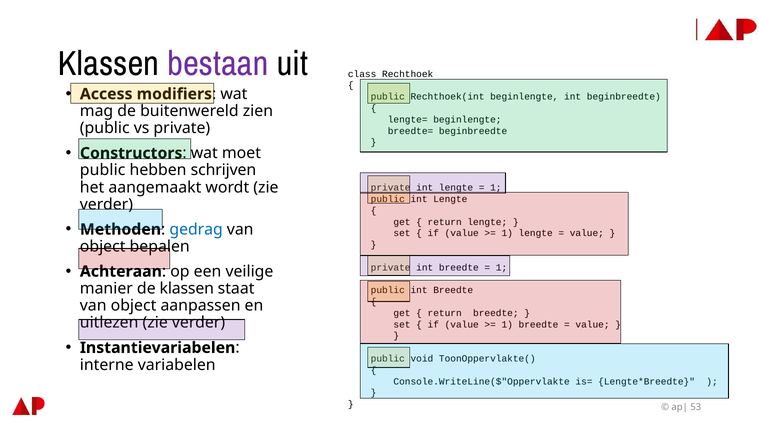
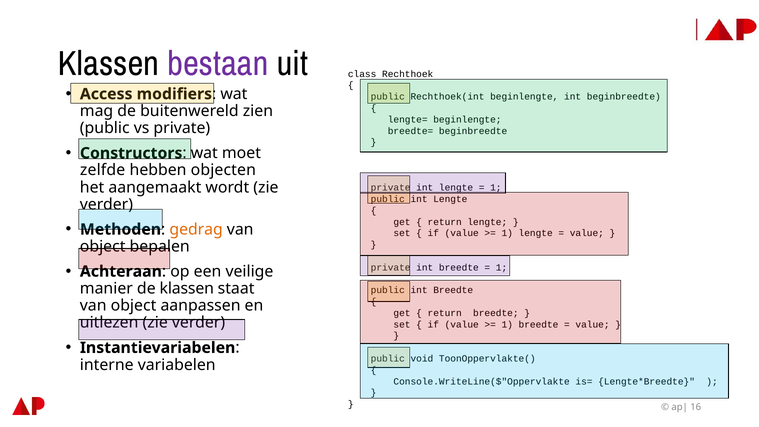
public at (103, 170): public -> zelfde
schrijven: schrijven -> objecten
gedrag colour: blue -> orange
53: 53 -> 16
